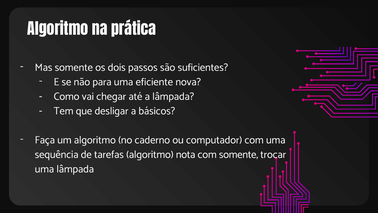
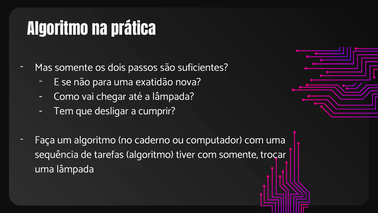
eficiente: eficiente -> exatidão
básicos: básicos -> cumprir
nota: nota -> tiver
